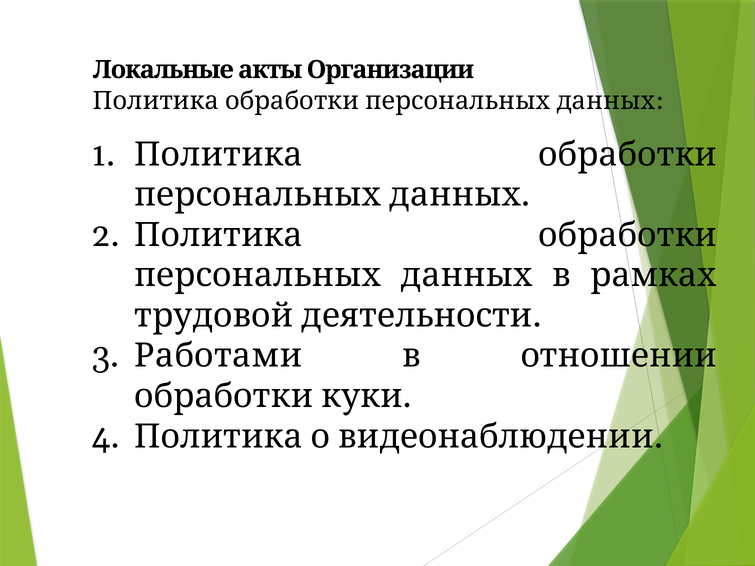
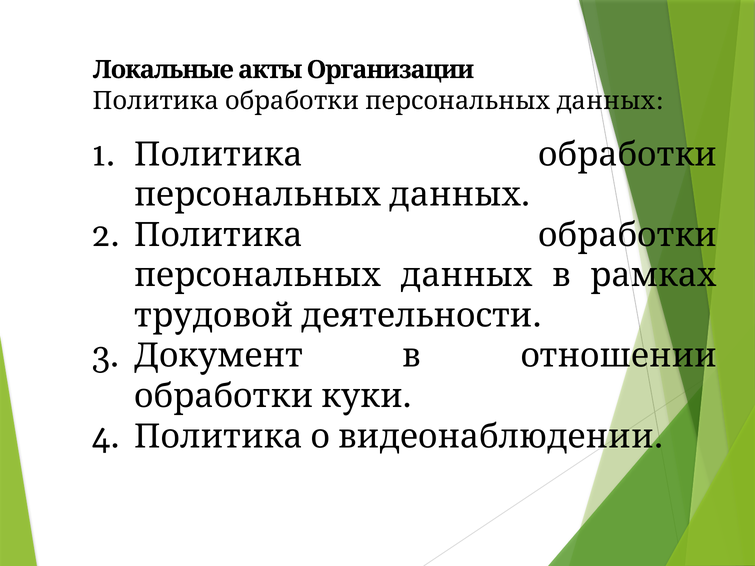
Работами: Работами -> Документ
